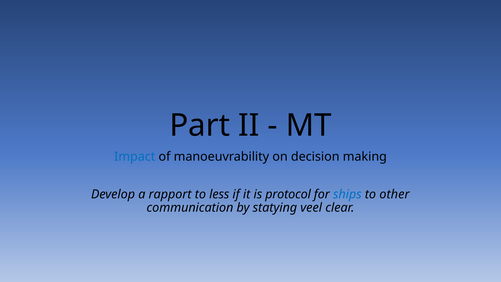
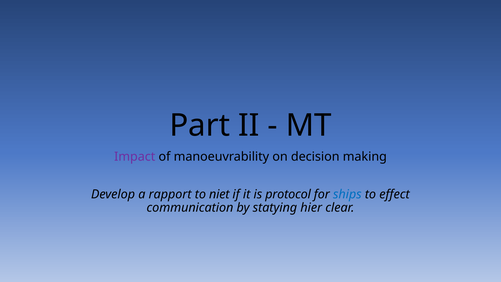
Impact colour: blue -> purple
less: less -> niet
other: other -> effect
veel: veel -> hier
